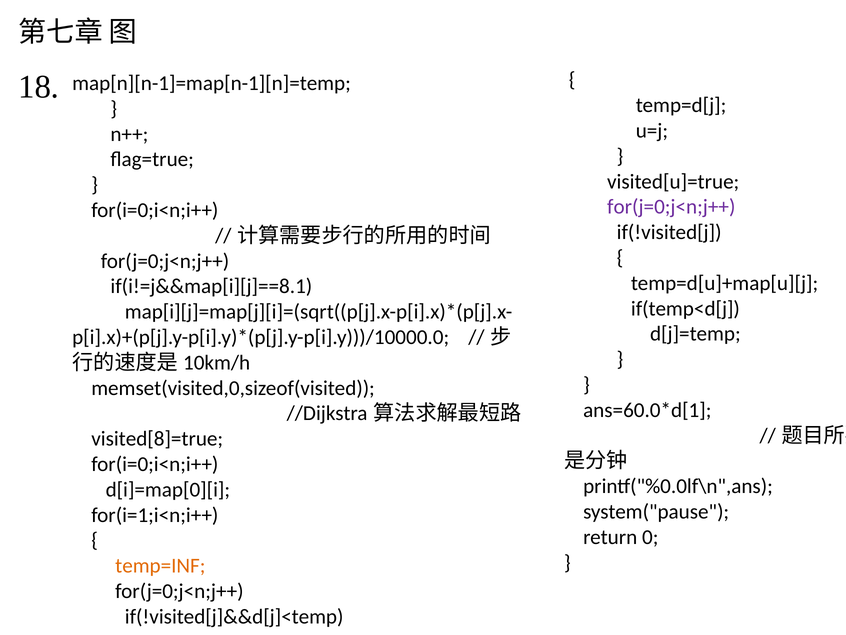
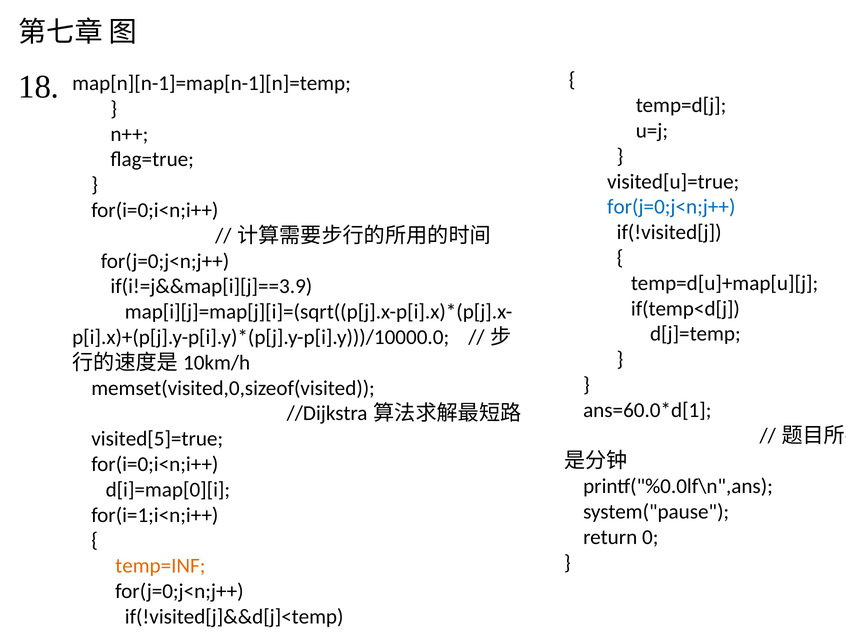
for(j=0;j<n;j++ at (671, 207) colour: purple -> blue
if(i!=j&&map[i][j]==8.1: if(i!=j&&map[i][j]==8.1 -> if(i!=j&&map[i][j]==3.9
visited[8]=true: visited[8]=true -> visited[5]=true
